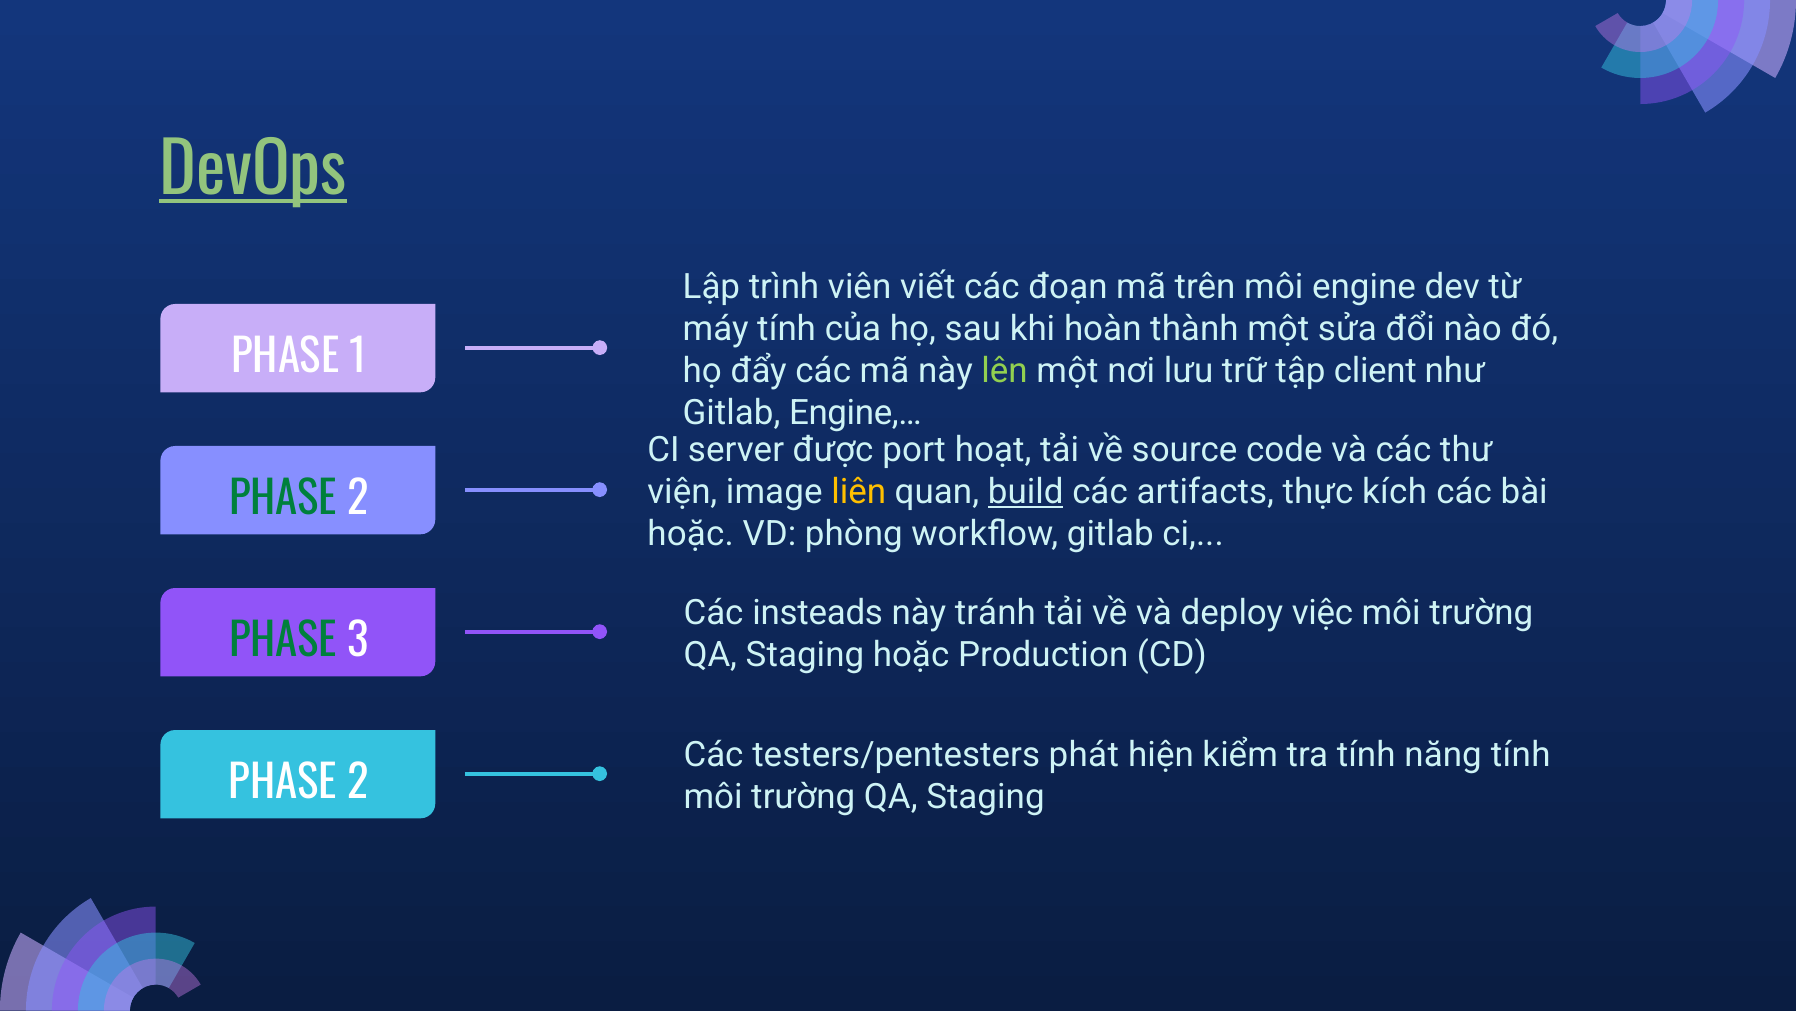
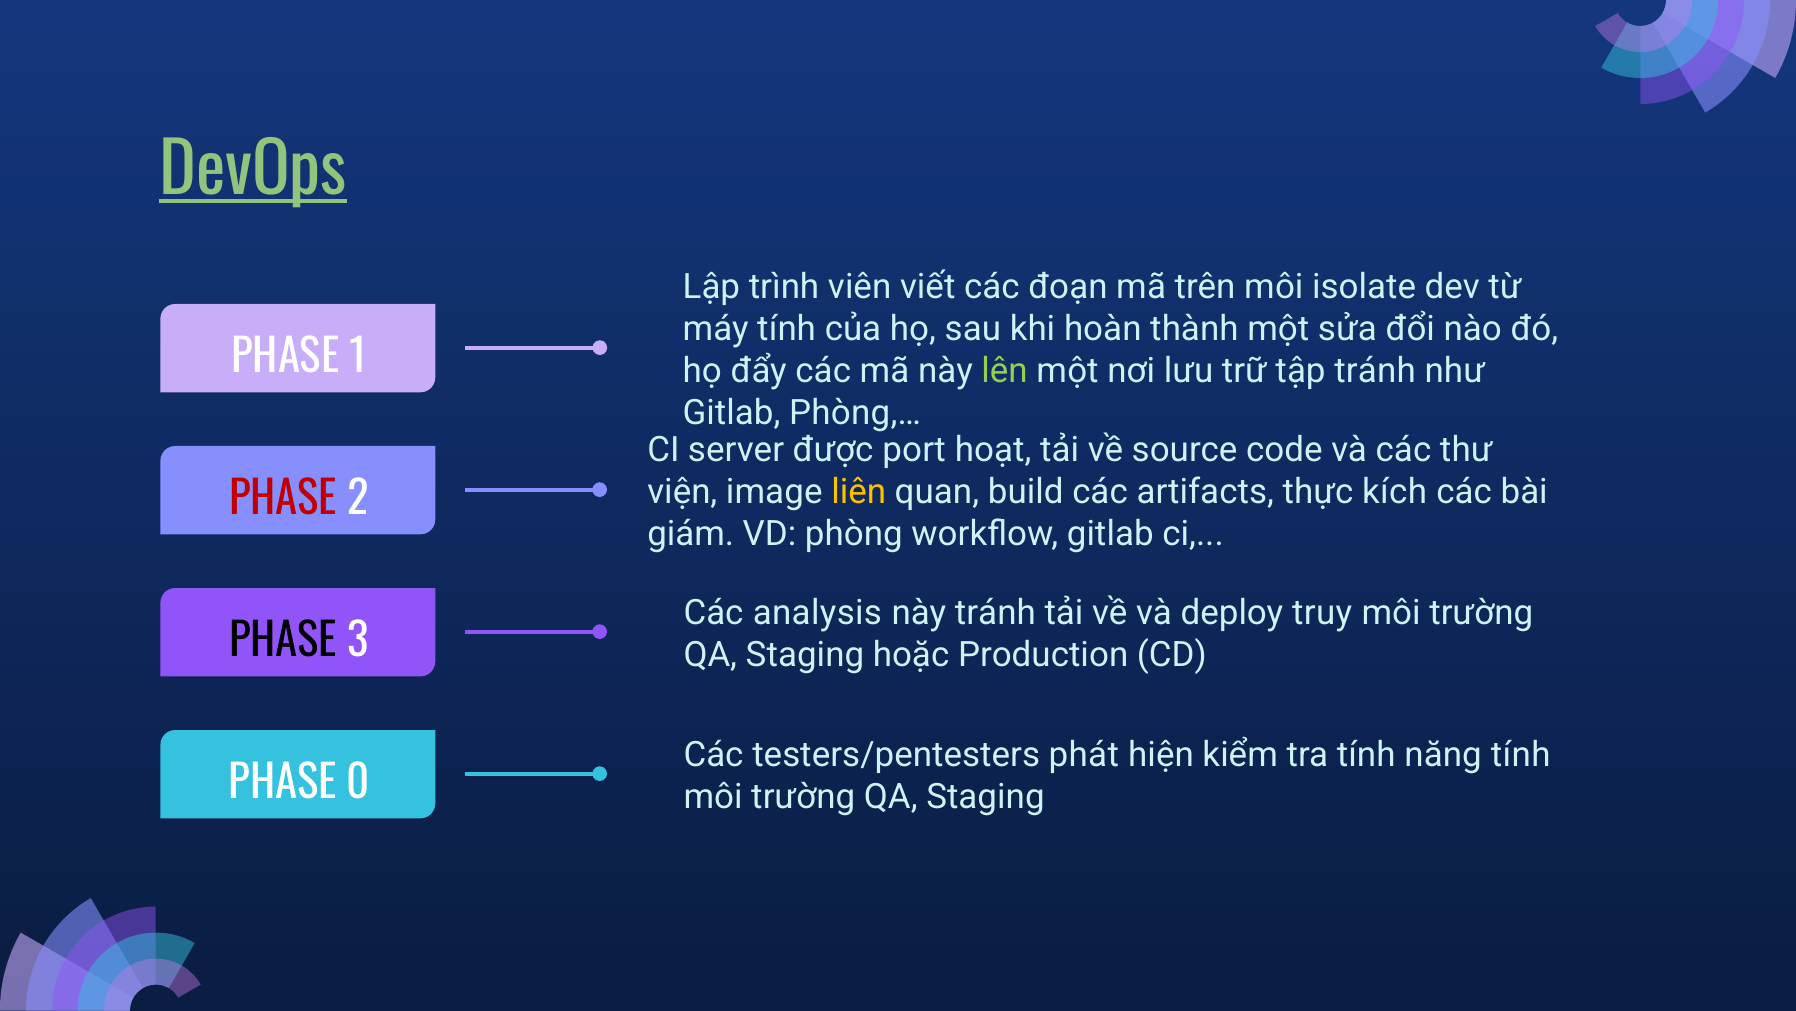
engine: engine -> isolate
tập client: client -> tránh
Engine,…: Engine,… -> Phòng,…
build underline: present -> none
PHASE at (283, 499) colour: green -> red
hoặc at (691, 534): hoặc -> giám
insteads: insteads -> analysis
việc: việc -> truy
PHASE at (283, 641) colour: green -> black
2 at (358, 783): 2 -> 0
